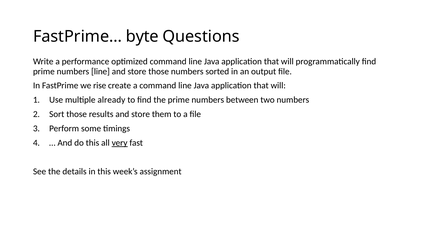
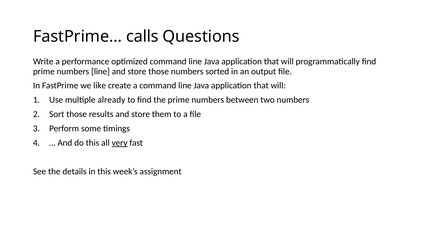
byte: byte -> calls
rise: rise -> like
